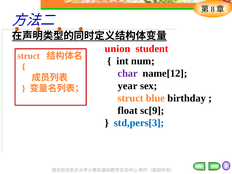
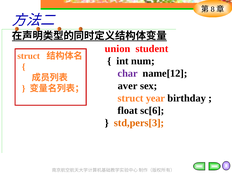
year: year -> aver
blue: blue -> year
sc[9: sc[9 -> sc[6
std,pers[3 colour: blue -> orange
